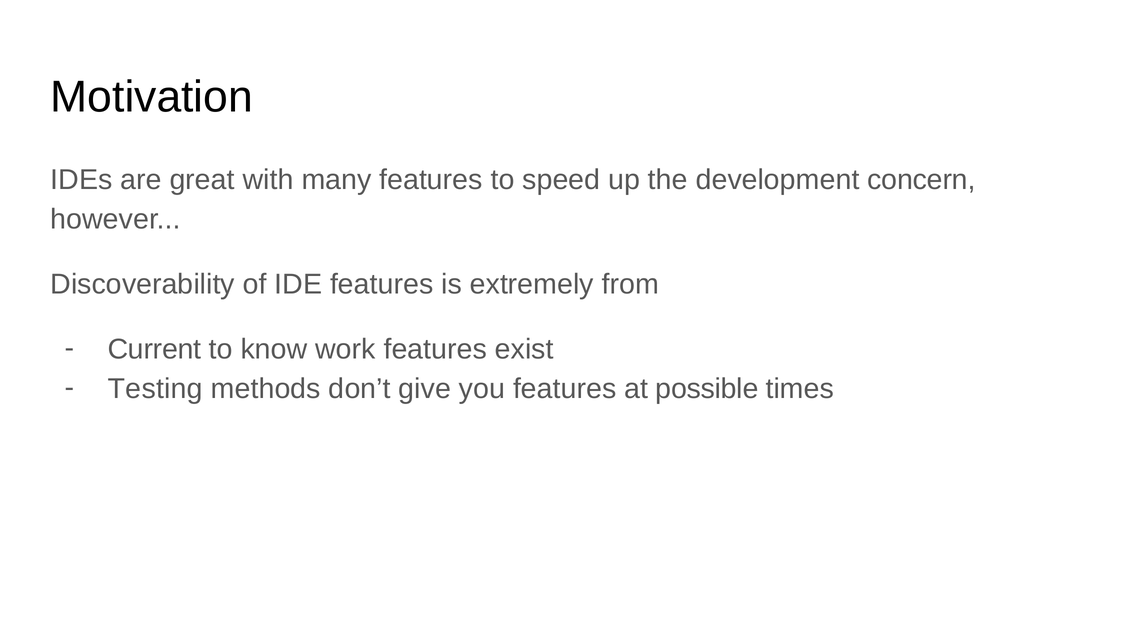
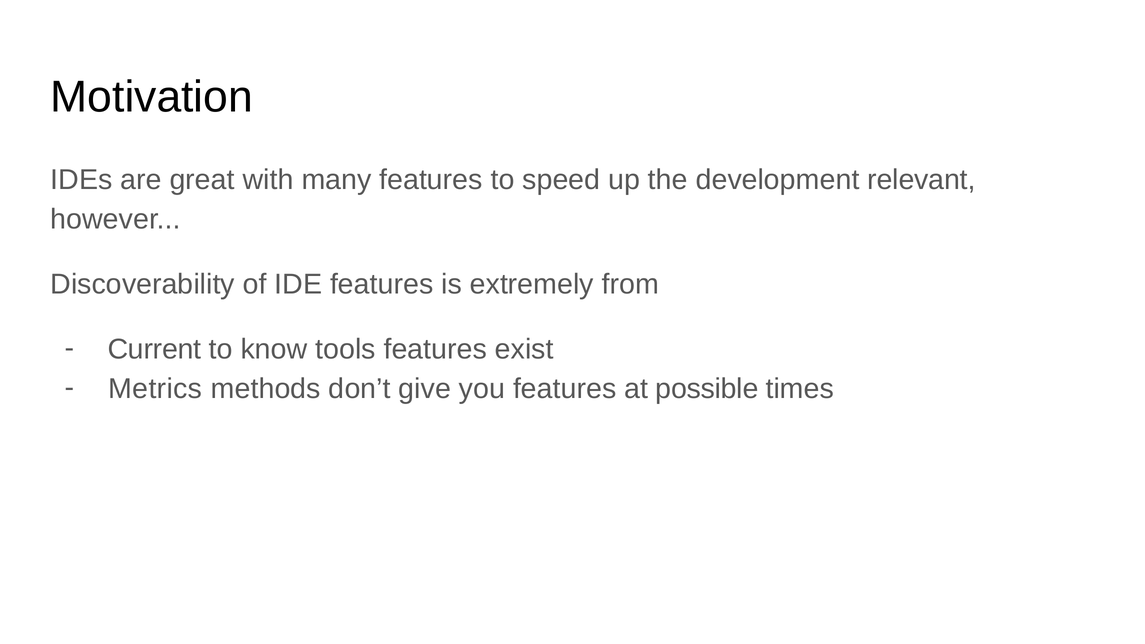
concern: concern -> relevant
work: work -> tools
Testing: Testing -> Metrics
